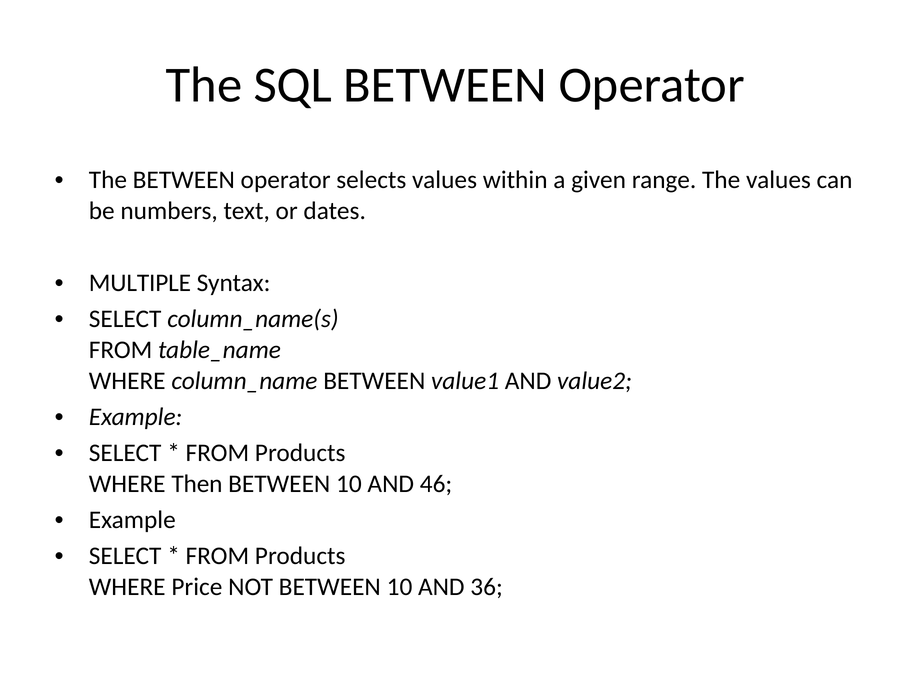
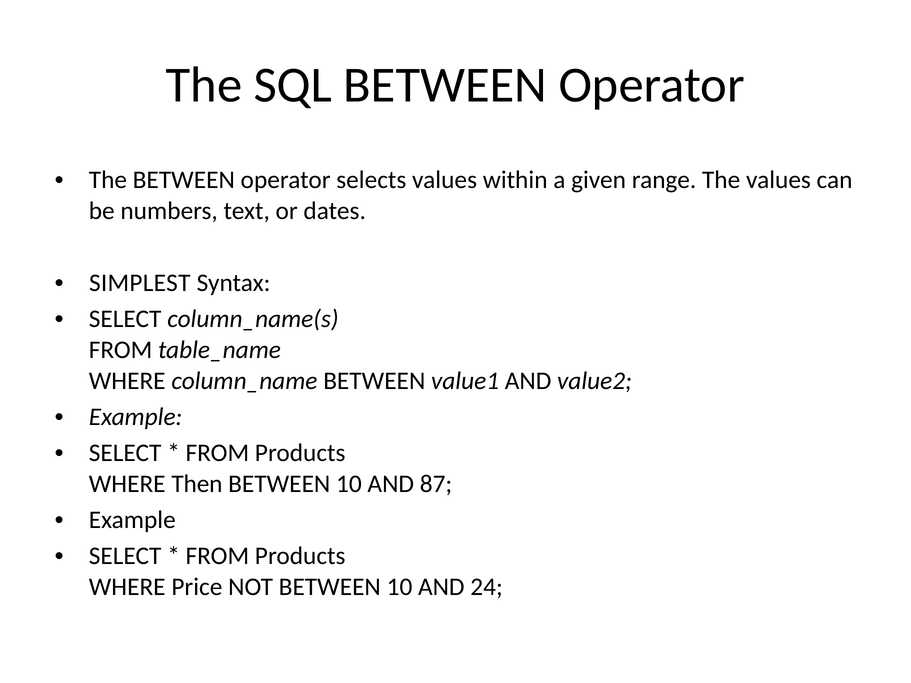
MULTIPLE: MULTIPLE -> SIMPLEST
46: 46 -> 87
36: 36 -> 24
